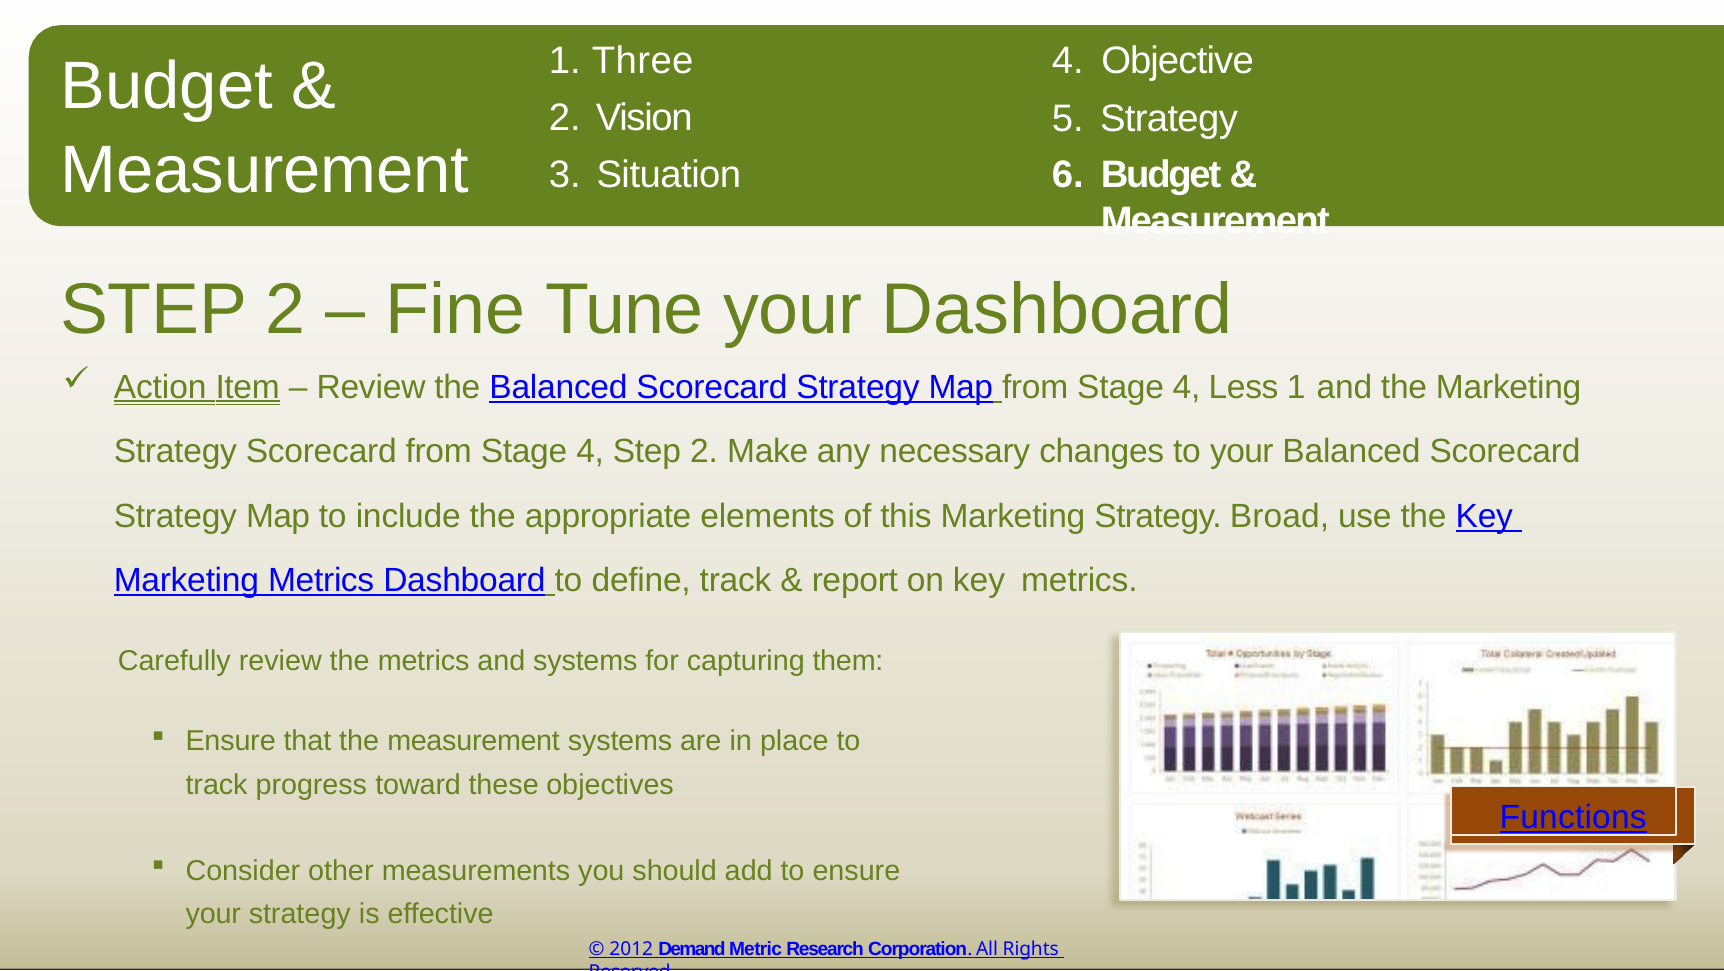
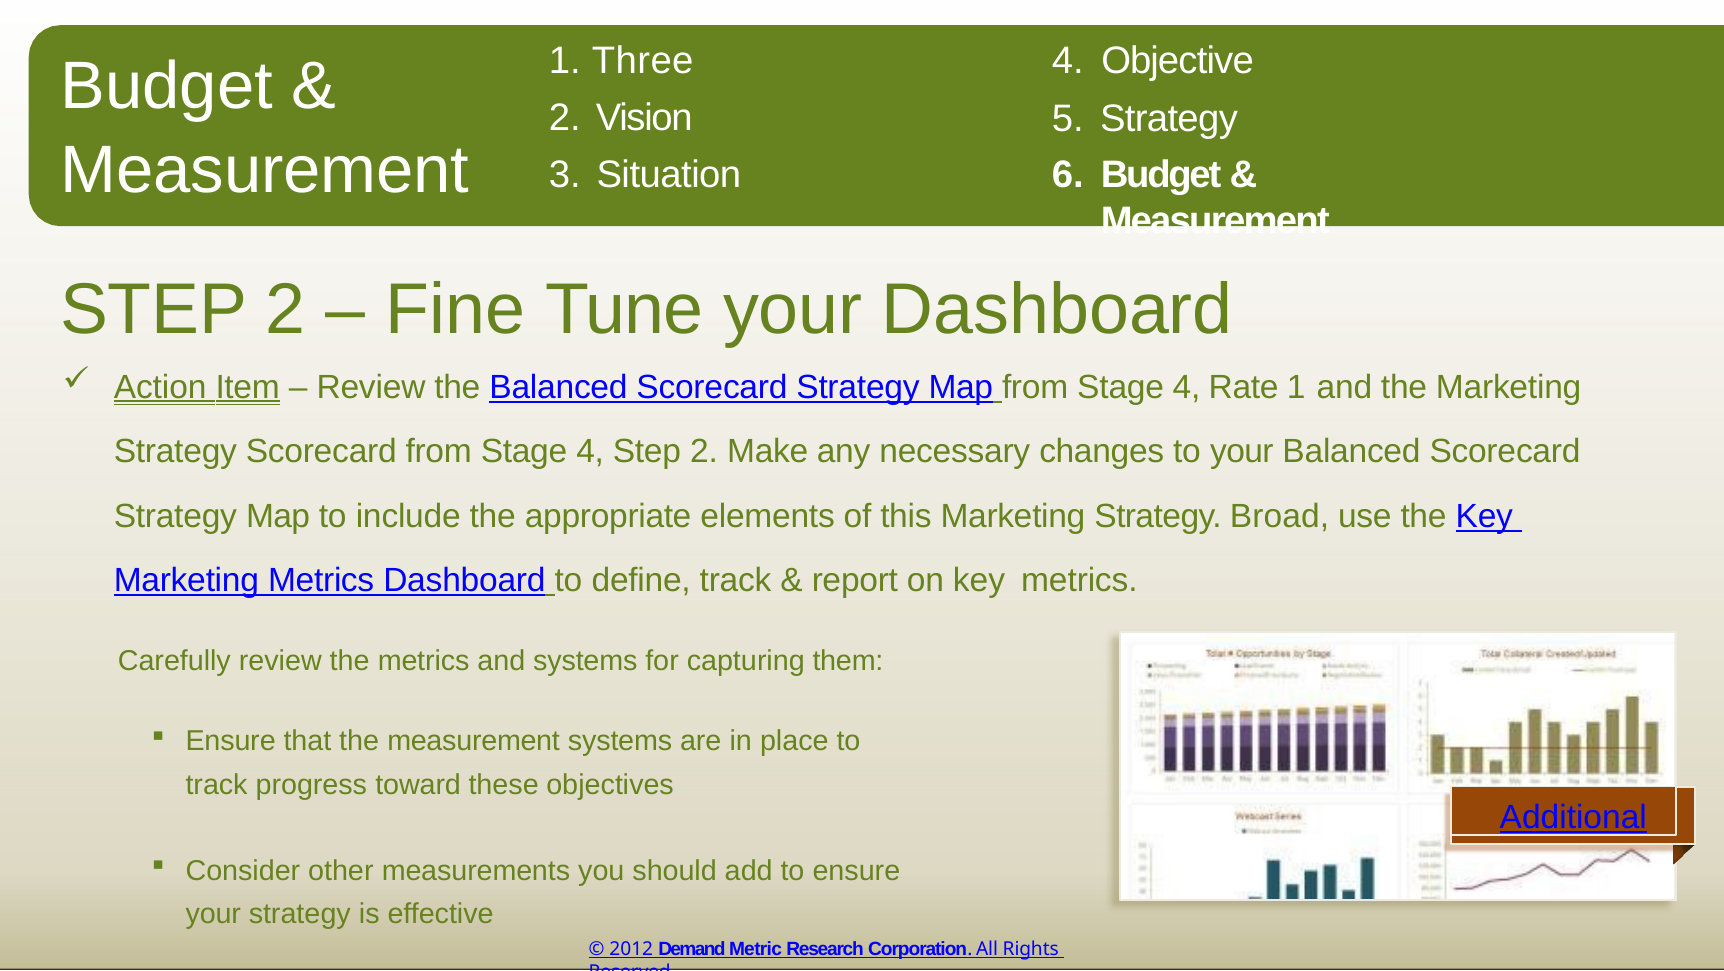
Less: Less -> Rate
Functions: Functions -> Additional
